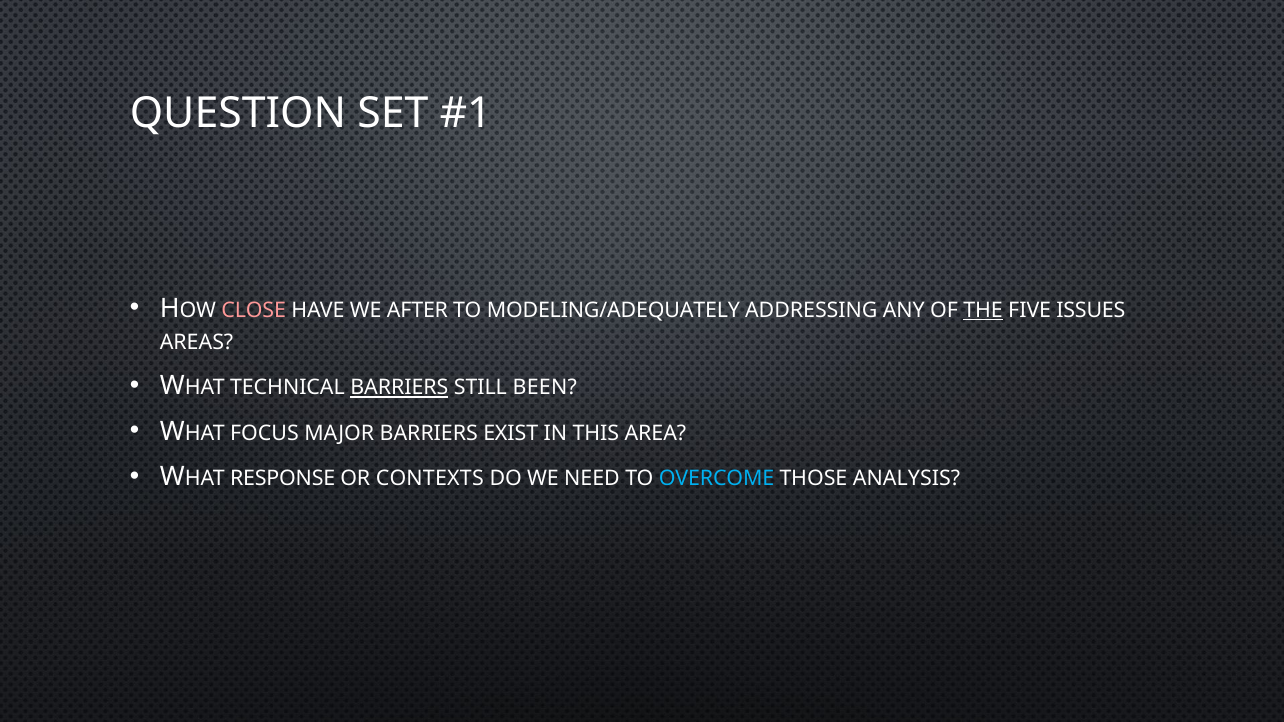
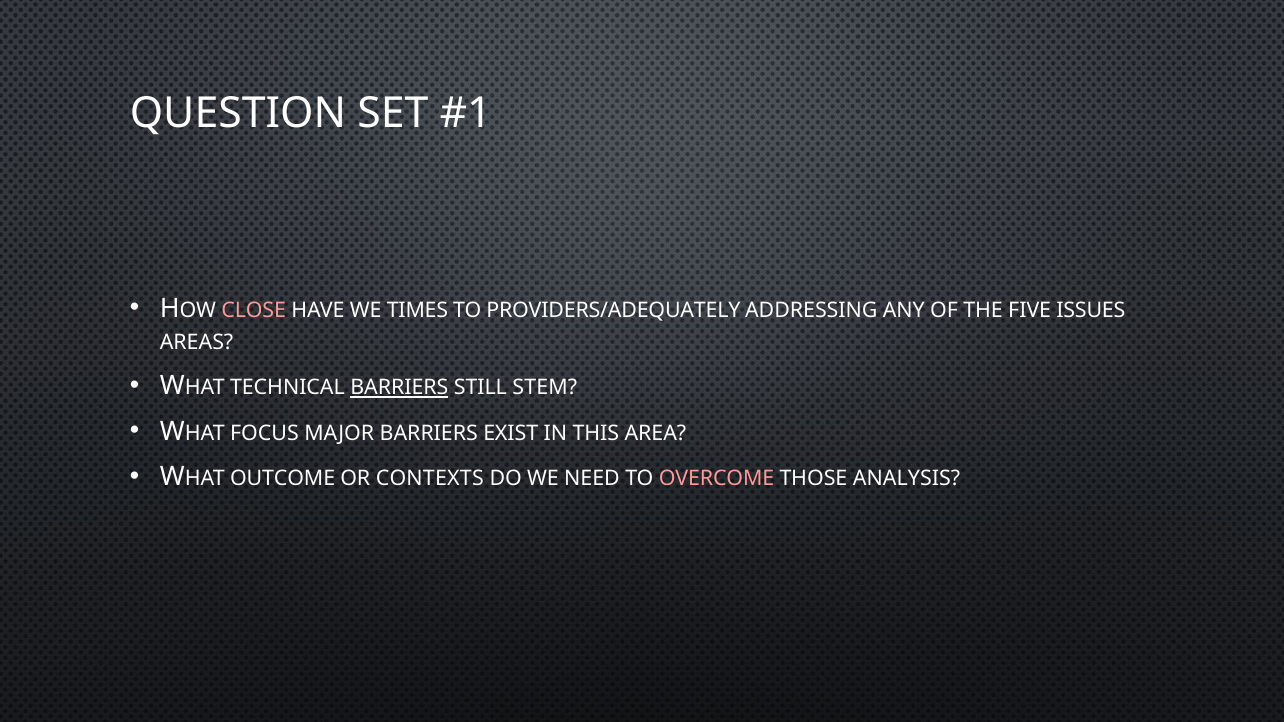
AFTER: AFTER -> TIMES
MODELING/ADEQUATELY: MODELING/ADEQUATELY -> PROVIDERS/ADEQUATELY
THE underline: present -> none
BEEN: BEEN -> STEM
RESPONSE: RESPONSE -> OUTCOME
OVERCOME colour: light blue -> pink
